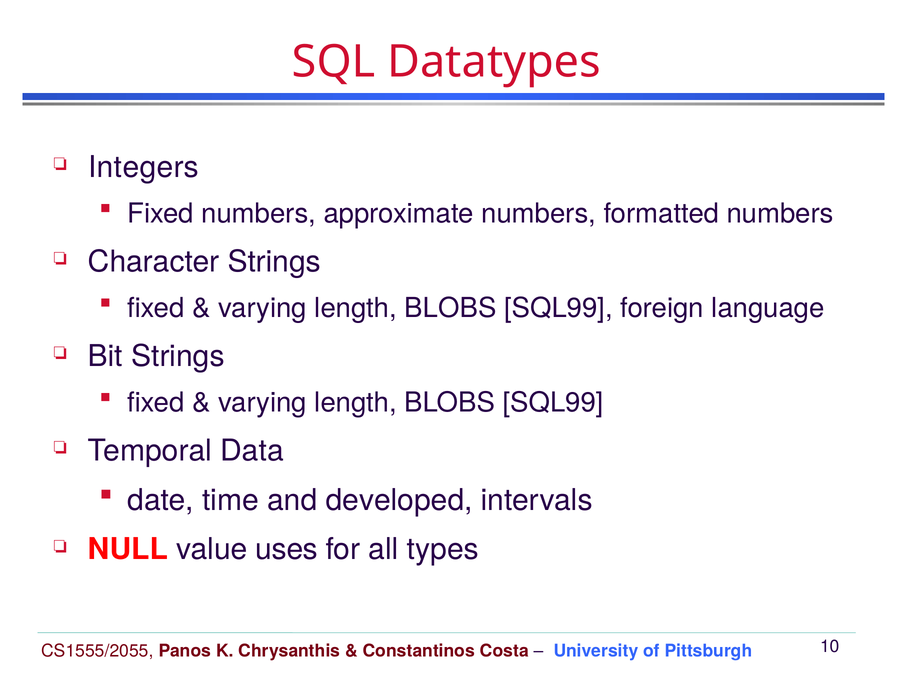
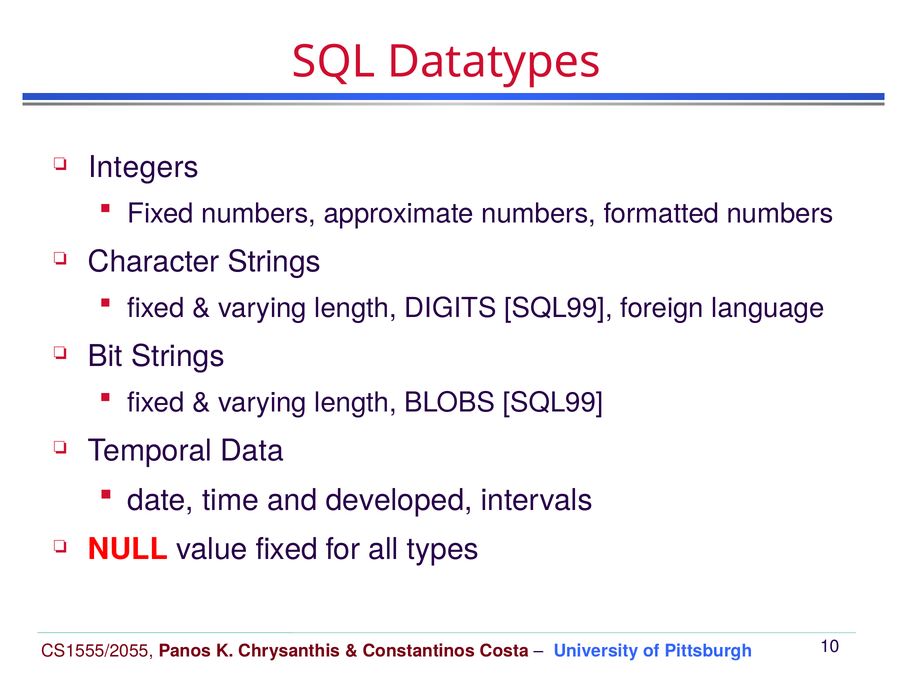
BLOBS at (450, 308): BLOBS -> DIGITS
value uses: uses -> fixed
